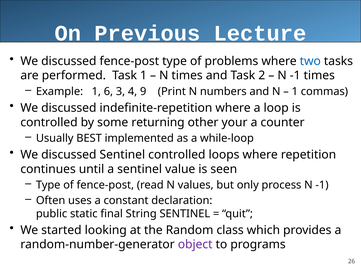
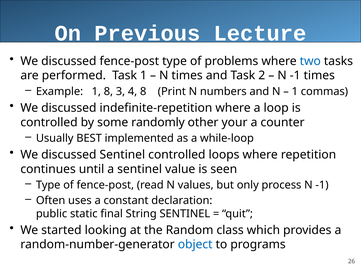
1 6: 6 -> 8
4 9: 9 -> 8
returning: returning -> randomly
object colour: purple -> blue
